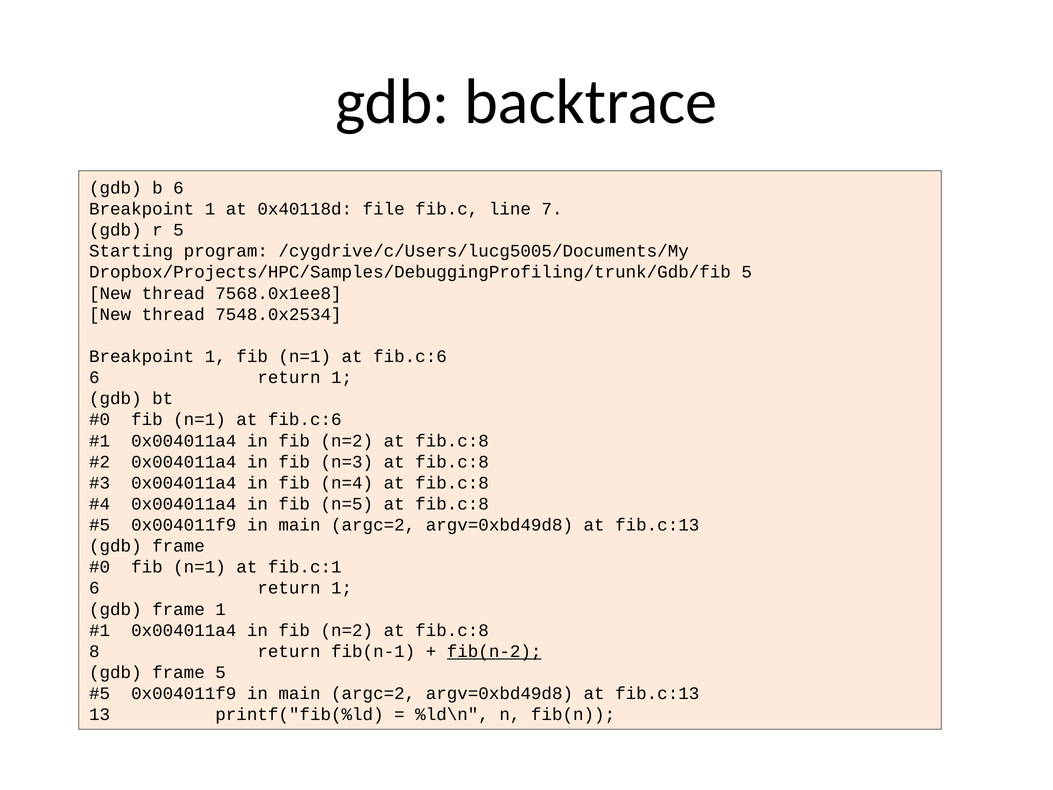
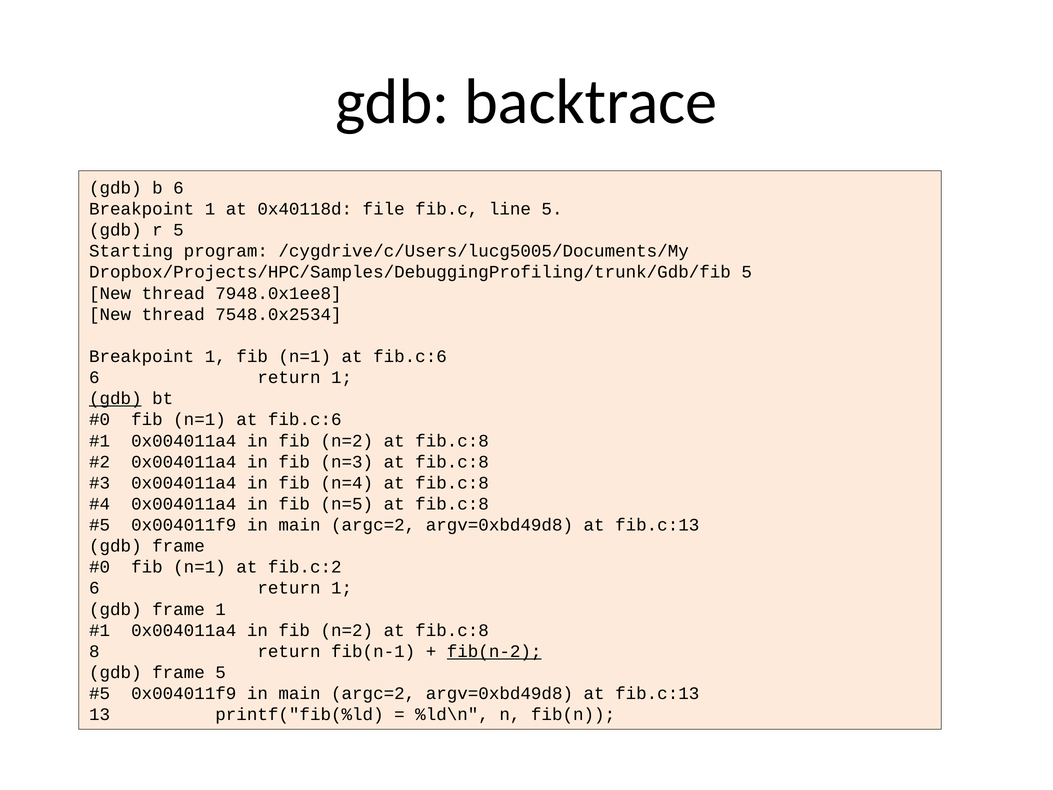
line 7: 7 -> 5
7568.0x1ee8: 7568.0x1ee8 -> 7948.0x1ee8
gdb at (115, 398) underline: none -> present
fib.c:1: fib.c:1 -> fib.c:2
